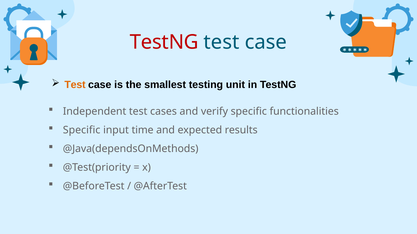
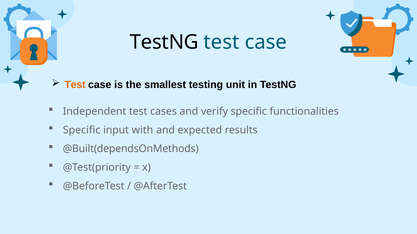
TestNG at (164, 42) colour: red -> black
time: time -> with
@Java(dependsOnMethods: @Java(dependsOnMethods -> @Built(dependsOnMethods
